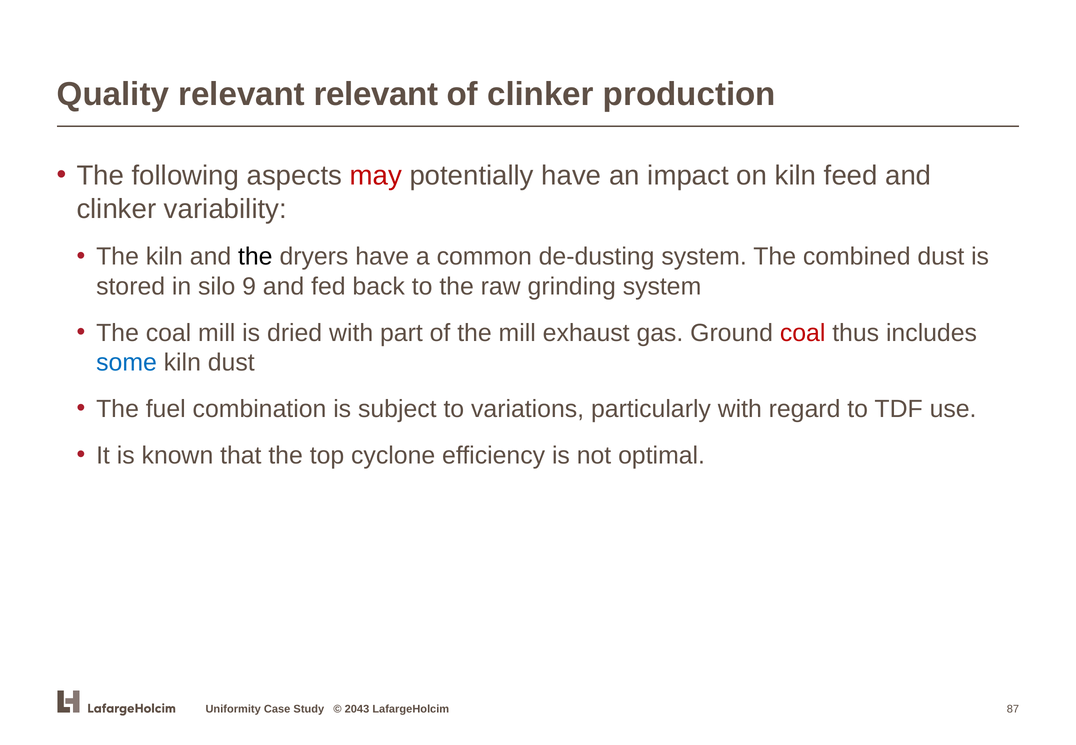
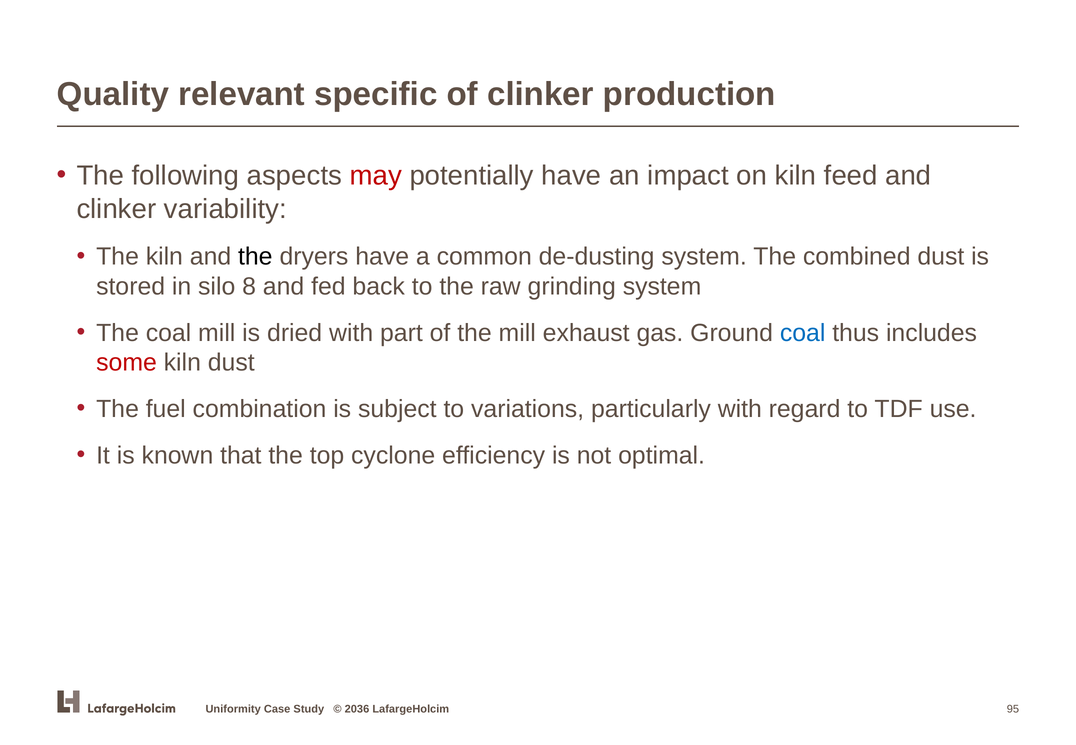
relevant relevant: relevant -> specific
9: 9 -> 8
coal at (803, 333) colour: red -> blue
some colour: blue -> red
2043: 2043 -> 2036
87: 87 -> 95
